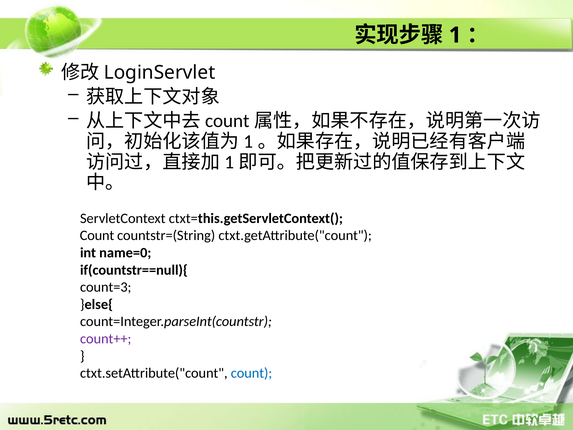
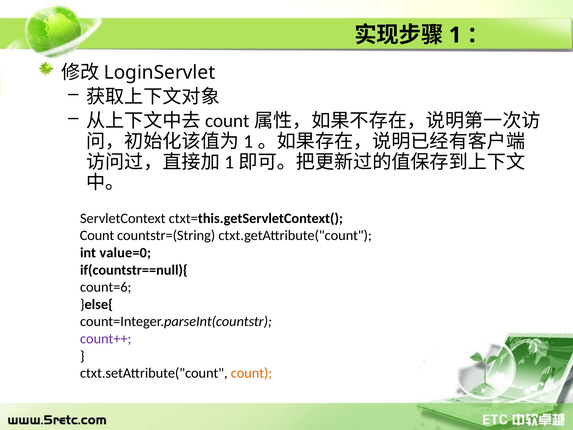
name=0: name=0 -> value=0
count=3: count=3 -> count=6
count at (251, 373) colour: blue -> orange
